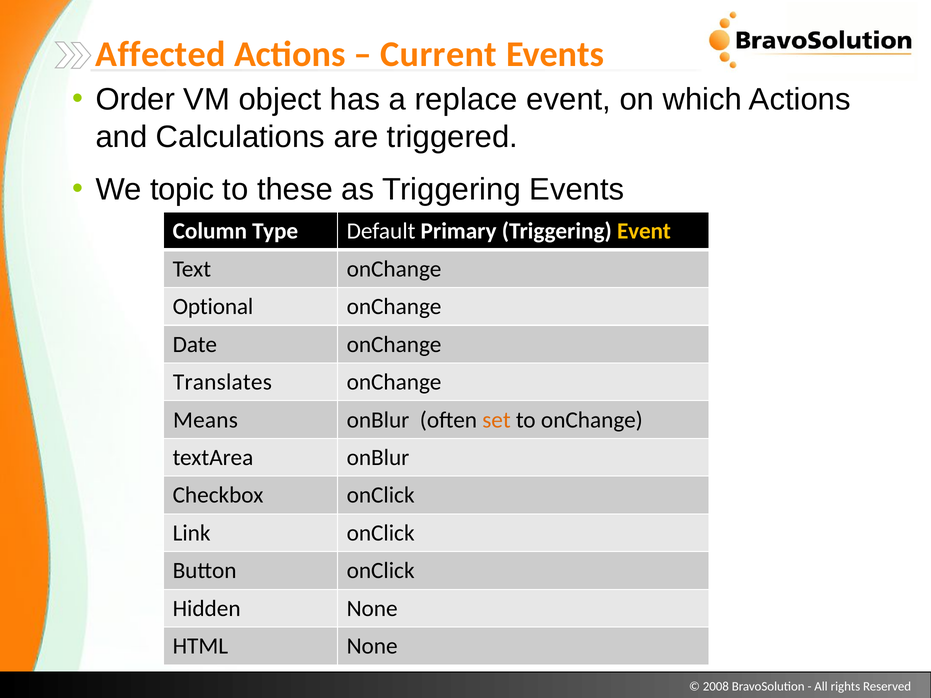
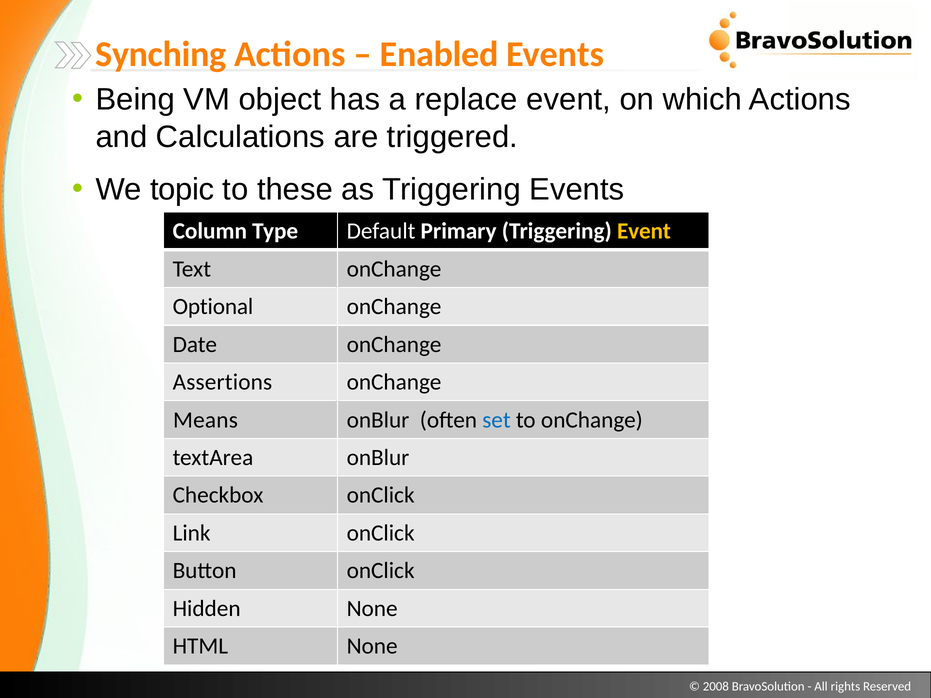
Affected: Affected -> Synching
Current: Current -> Enabled
Order: Order -> Being
Translates: Translates -> Assertions
set colour: orange -> blue
